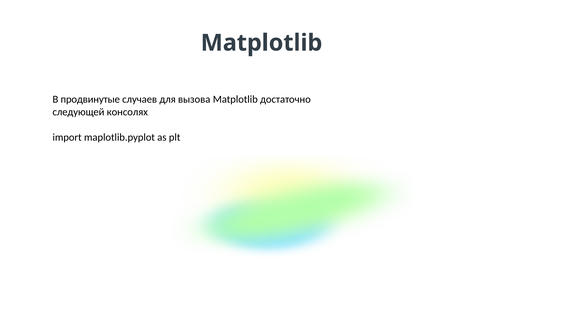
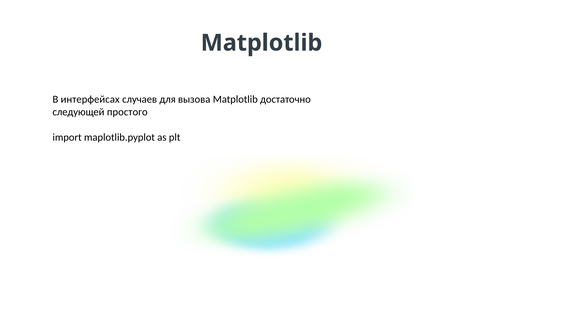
продвинутые: продвинутые -> интерфейсах
консолях: консолях -> простого
